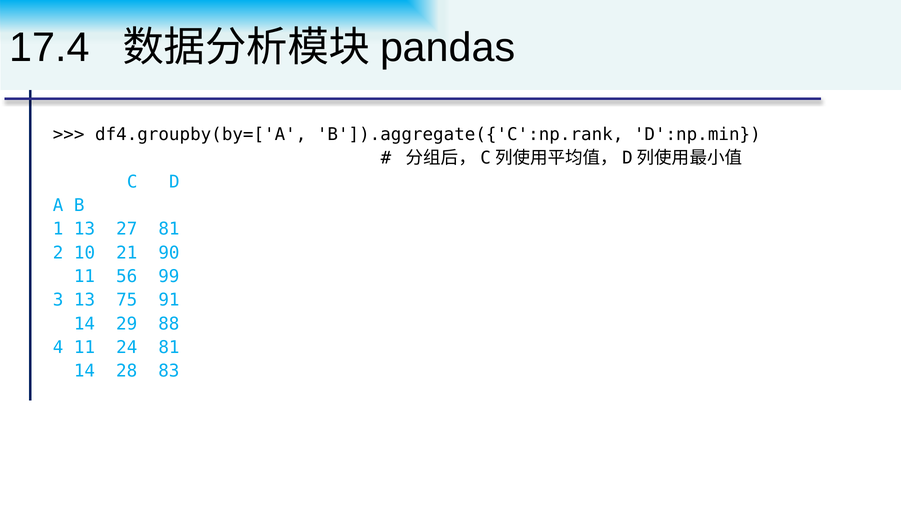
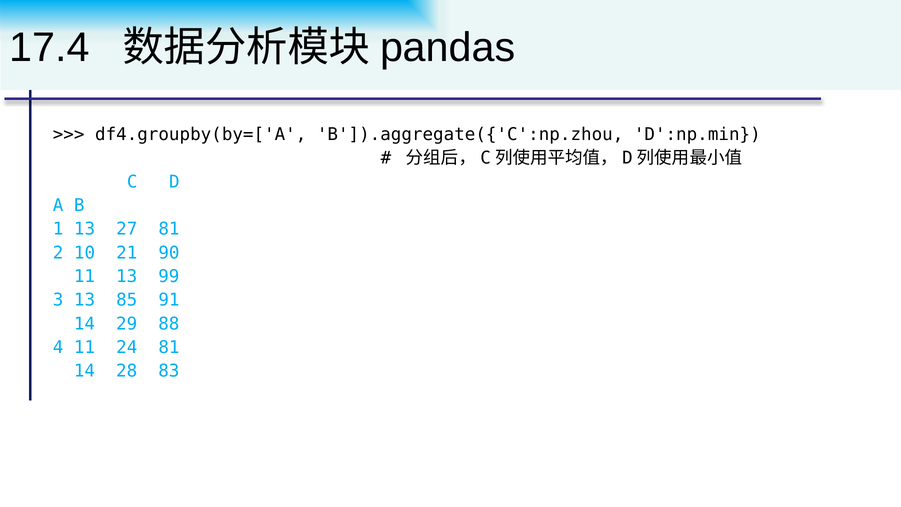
B']).aggregate({'C':np.rank: B']).aggregate({'C':np.rank -> B']).aggregate({'C':np.zhou
11 56: 56 -> 13
75: 75 -> 85
